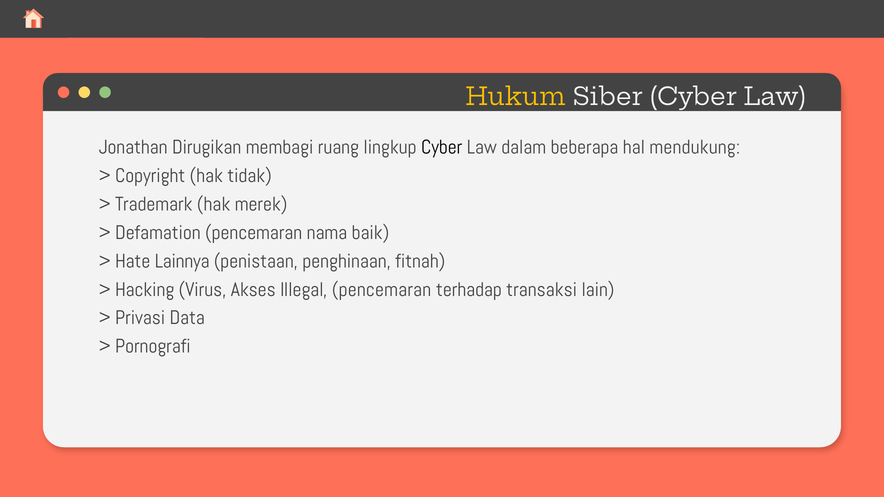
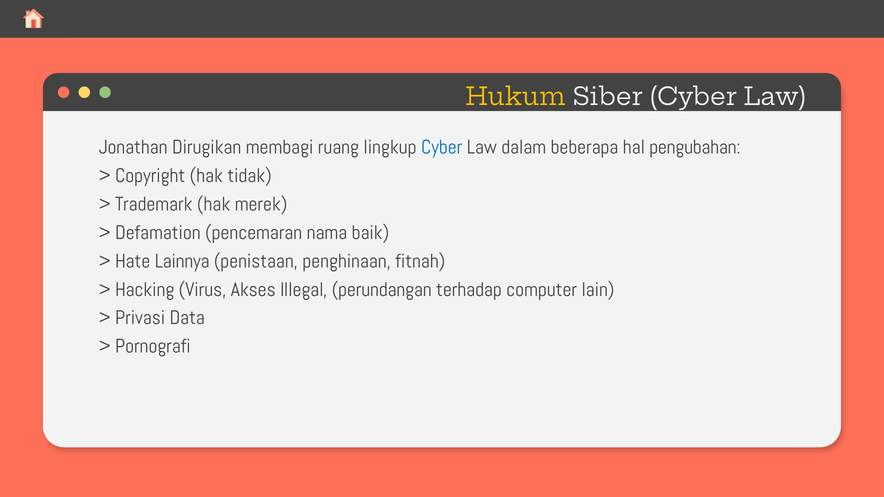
Cyber at (442, 147) colour: black -> blue
mendukung: mendukung -> pengubahan
Illegal pencemaran: pencemaran -> perundangan
transaksi: transaksi -> computer
